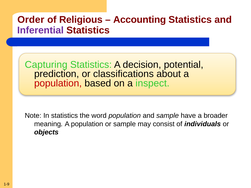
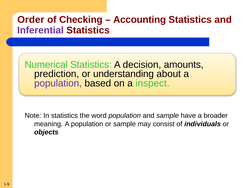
Religious: Religious -> Checking
Capturing: Capturing -> Numerical
potential: potential -> amounts
classifications: classifications -> understanding
population at (58, 83) colour: red -> purple
